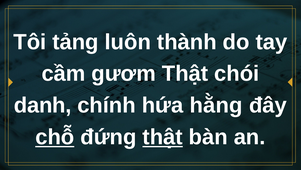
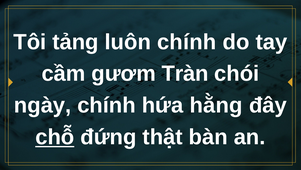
luôn thành: thành -> chính
gươm Thật: Thật -> Tràn
danh: danh -> ngày
thật at (163, 137) underline: present -> none
